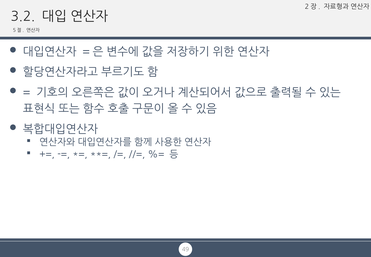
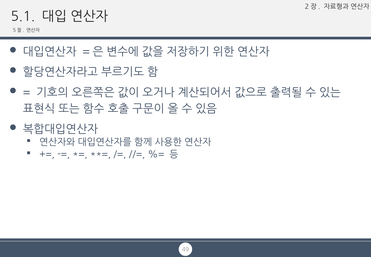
3.2: 3.2 -> 5.1
